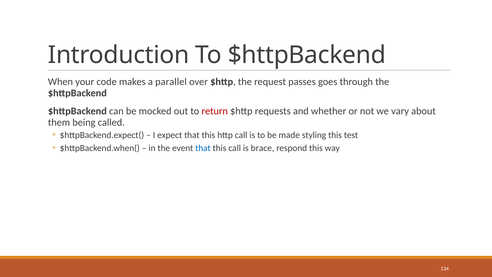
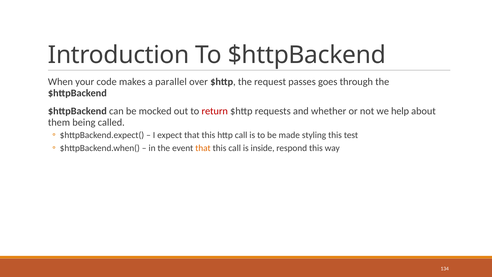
vary: vary -> help
that at (203, 148) colour: blue -> orange
brace: brace -> inside
